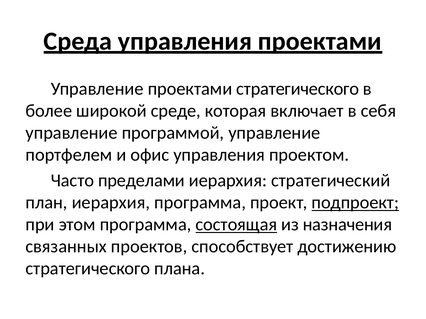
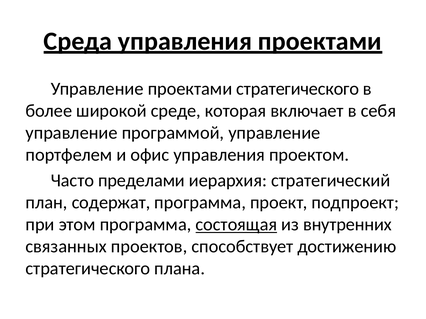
план иерархия: иерархия -> содержат
подпроект underline: present -> none
назначения: назначения -> внутренних
